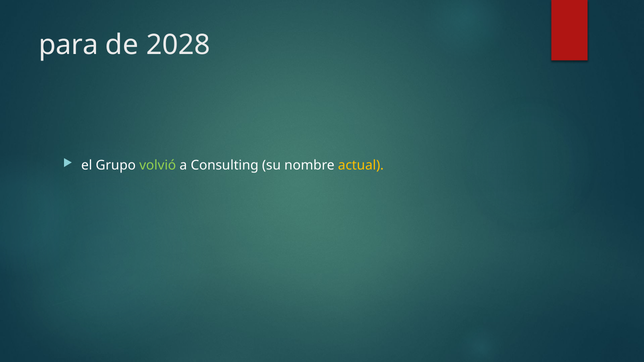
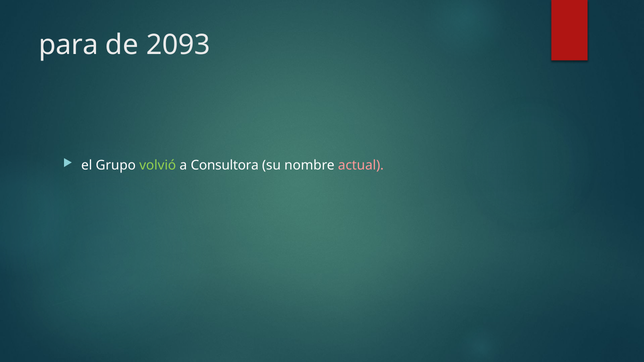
2028: 2028 -> 2093
Consulting: Consulting -> Consultora
actual colour: yellow -> pink
